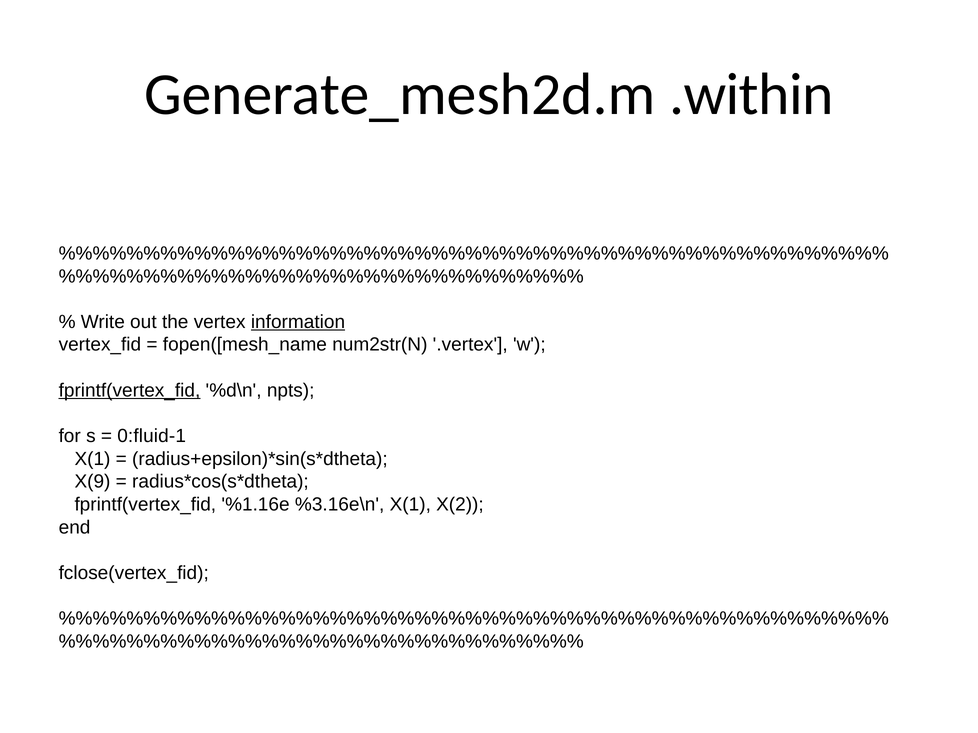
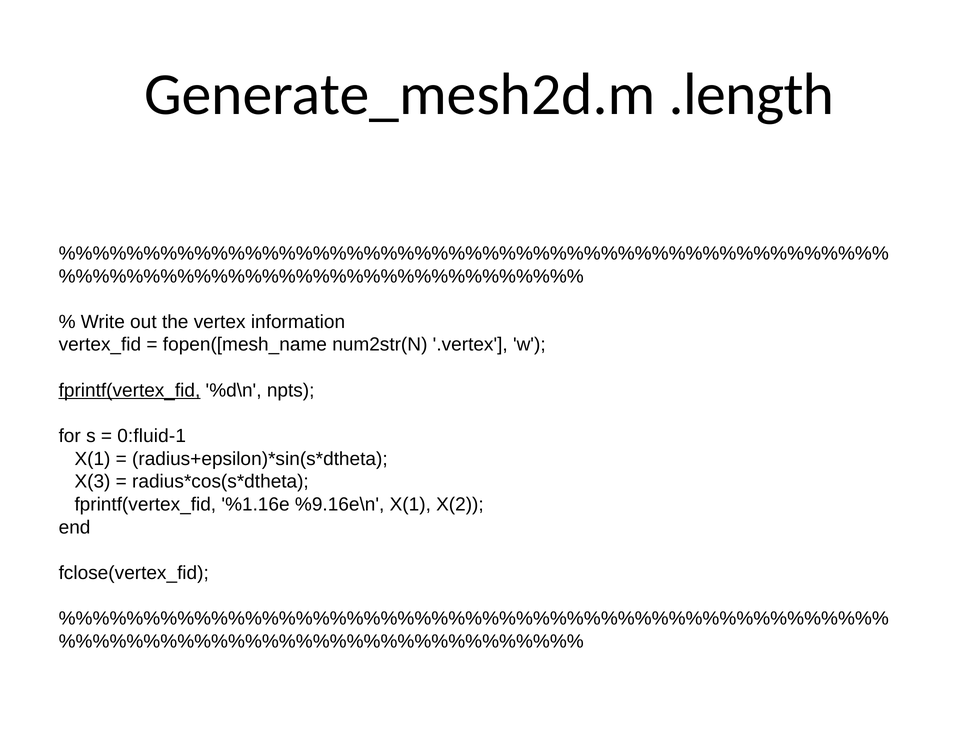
.within: .within -> .length
information underline: present -> none
X(9: X(9 -> X(3
%3.16e\n: %3.16e\n -> %9.16e\n
